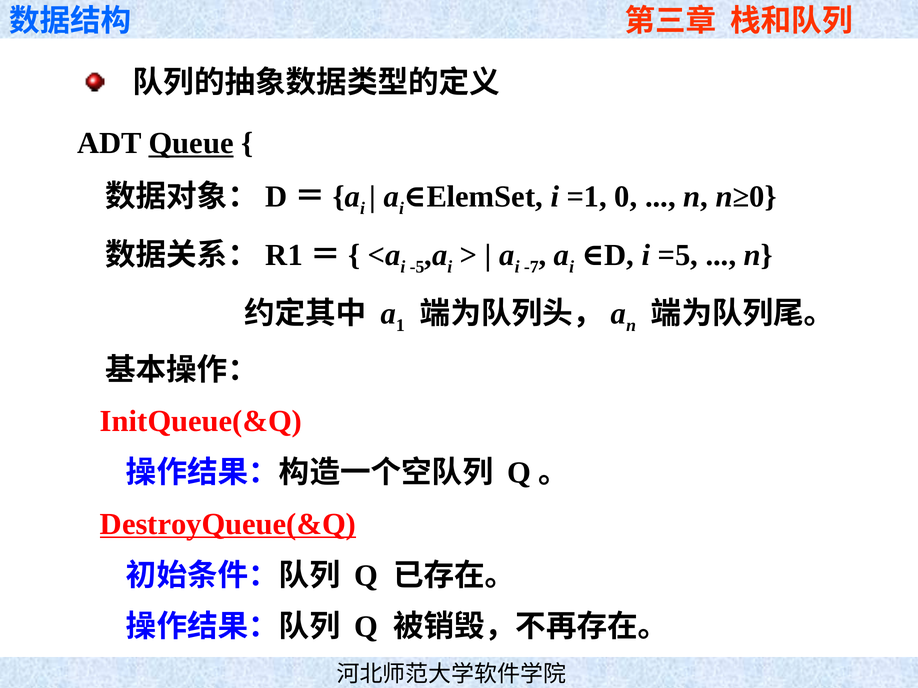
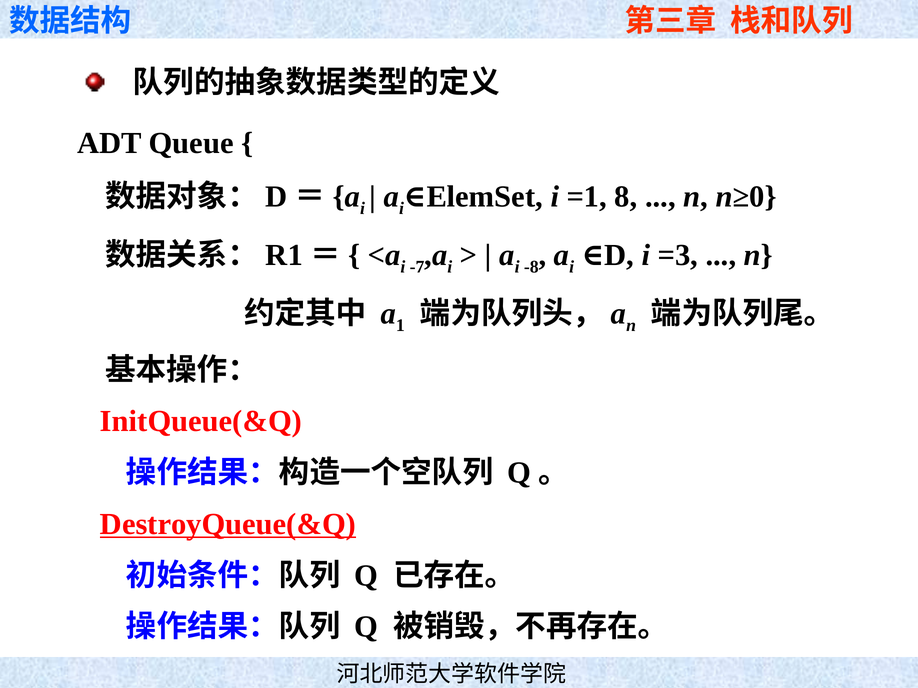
Queue underline: present -> none
0: 0 -> 8
-5: -5 -> -7
-7: -7 -> -8
=5: =5 -> =3
